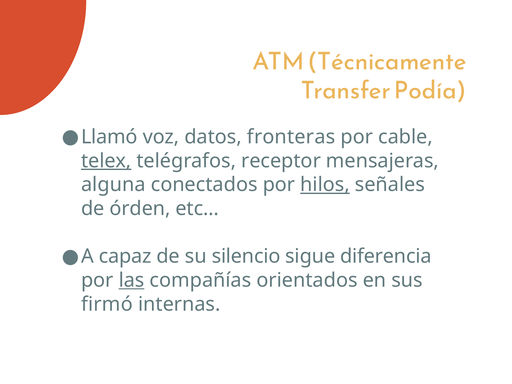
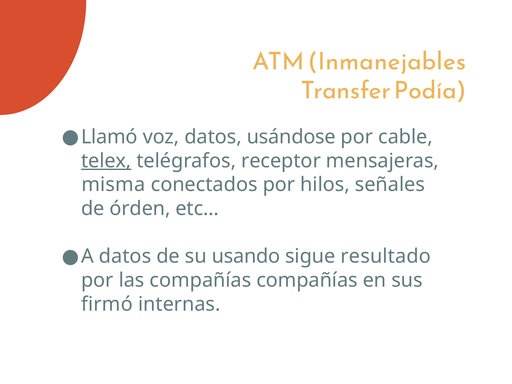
Técnicamente: Técnicamente -> Inmanejables
fronteras: fronteras -> usándose
alguna: alguna -> misma
hilos underline: present -> none
A capaz: capaz -> datos
silencio: silencio -> usando
diferencia: diferencia -> resultado
las underline: present -> none
compañías orientados: orientados -> compañías
